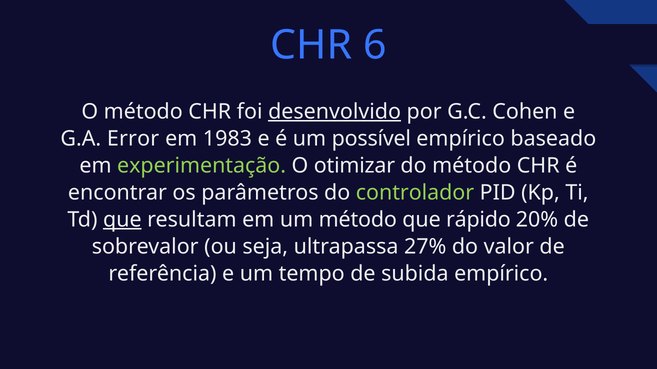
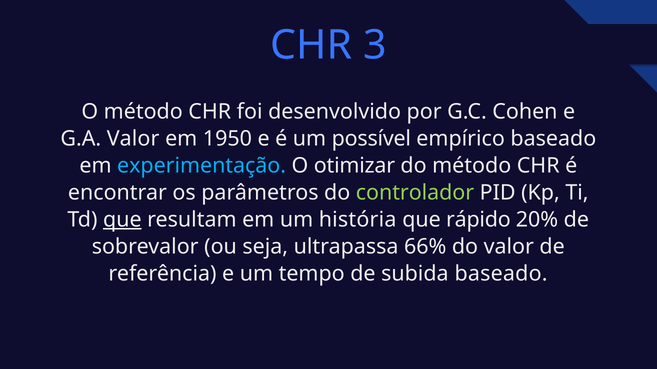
6: 6 -> 3
desenvolvido underline: present -> none
G.A Error: Error -> Valor
1983: 1983 -> 1950
experimentação colour: light green -> light blue
um método: método -> história
27%: 27% -> 66%
subida empírico: empírico -> baseado
